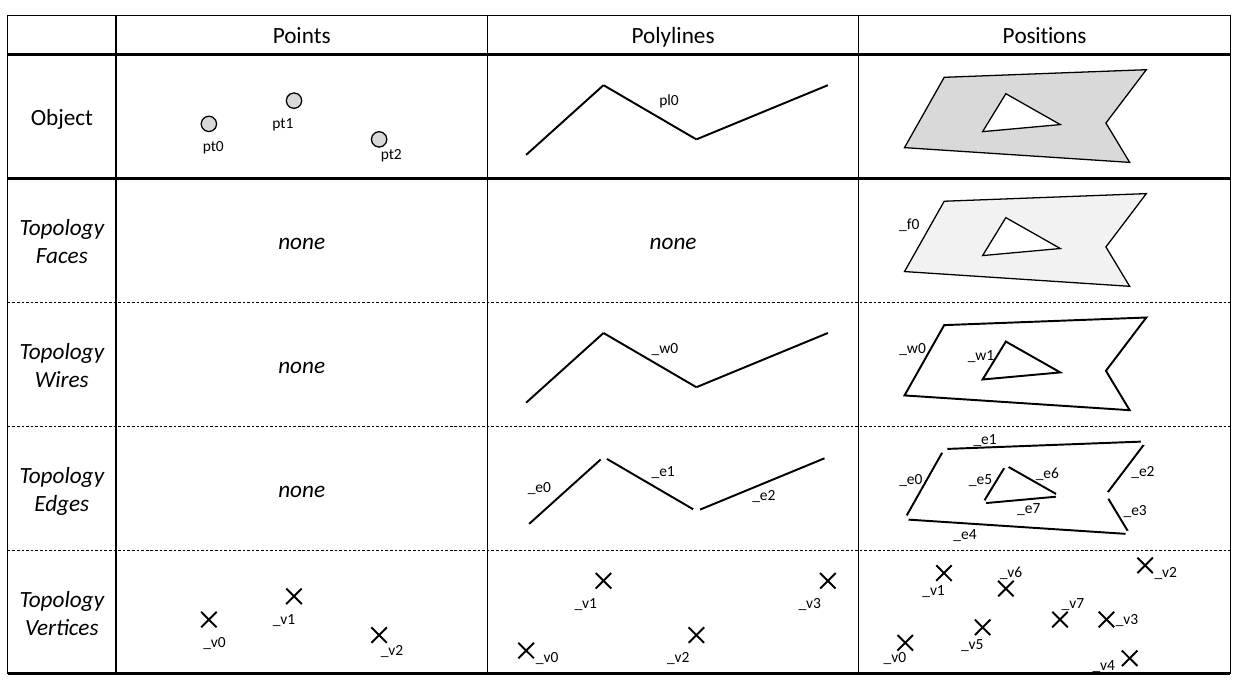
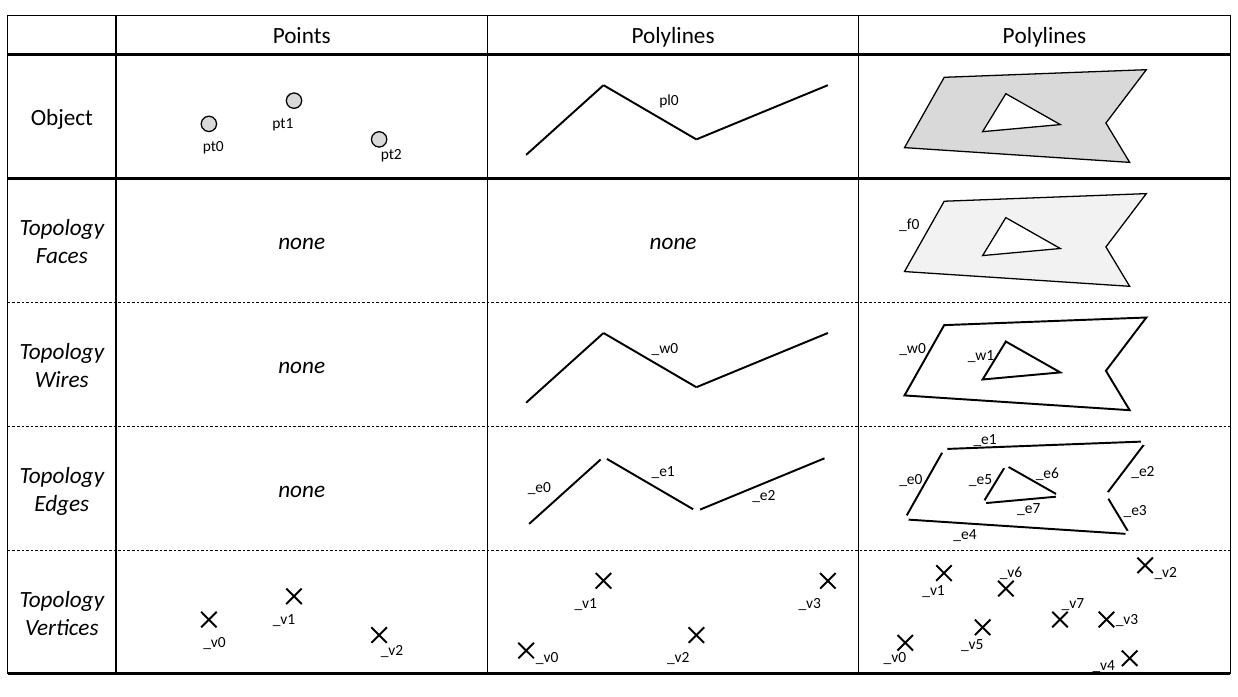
Polylines Positions: Positions -> Polylines
